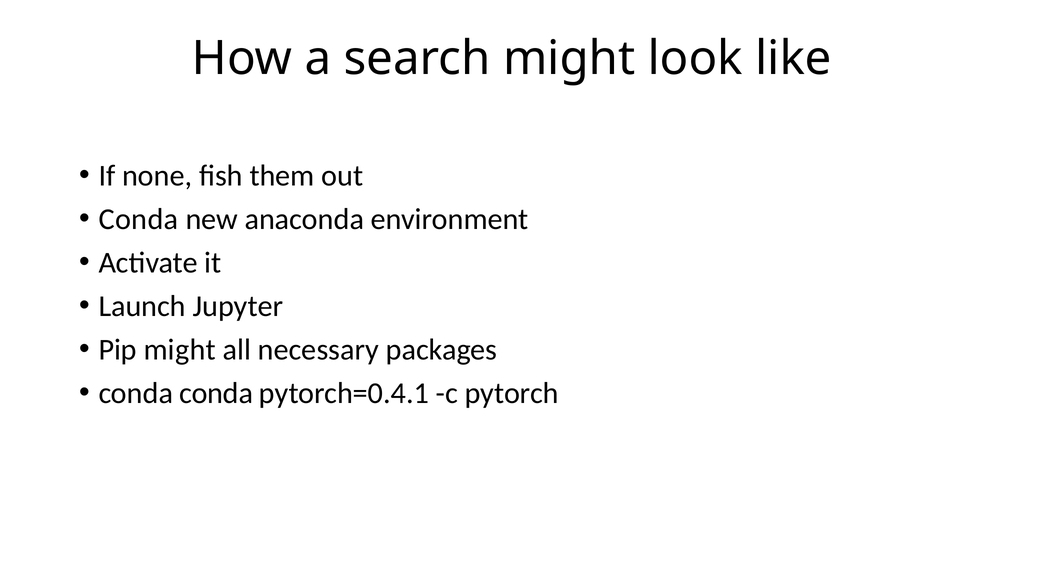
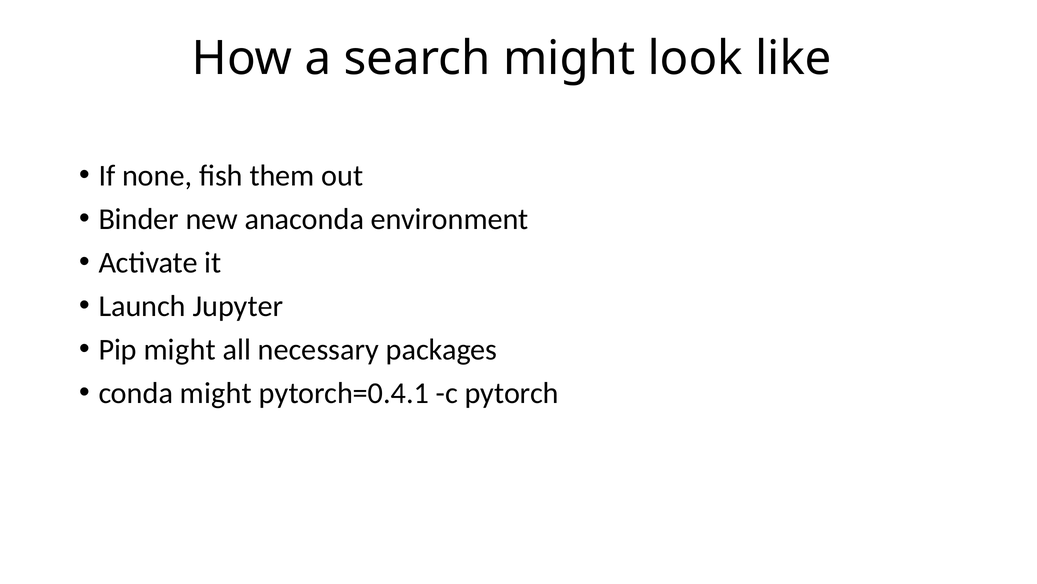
Conda at (138, 219): Conda -> Binder
conda conda: conda -> might
